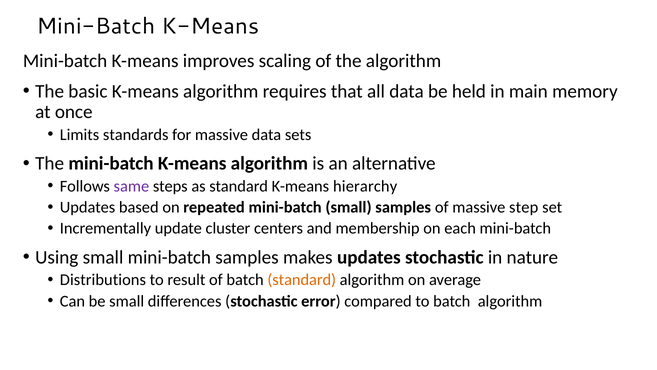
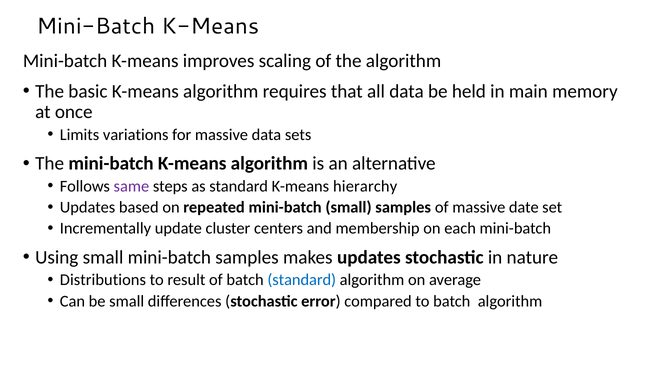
standards: standards -> variations
step: step -> date
standard at (302, 280) colour: orange -> blue
